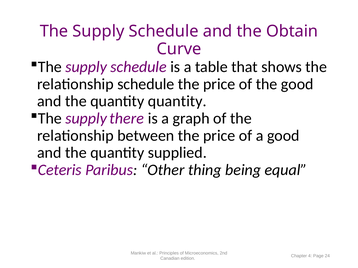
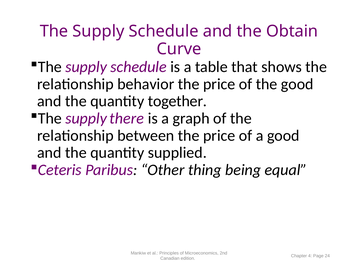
relationship schedule: schedule -> behavior
quantity quantity: quantity -> together
